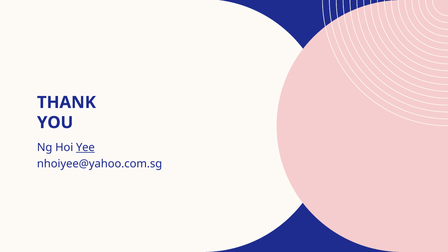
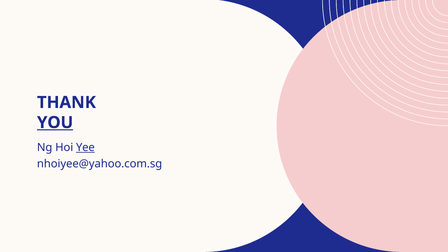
YOU underline: none -> present
